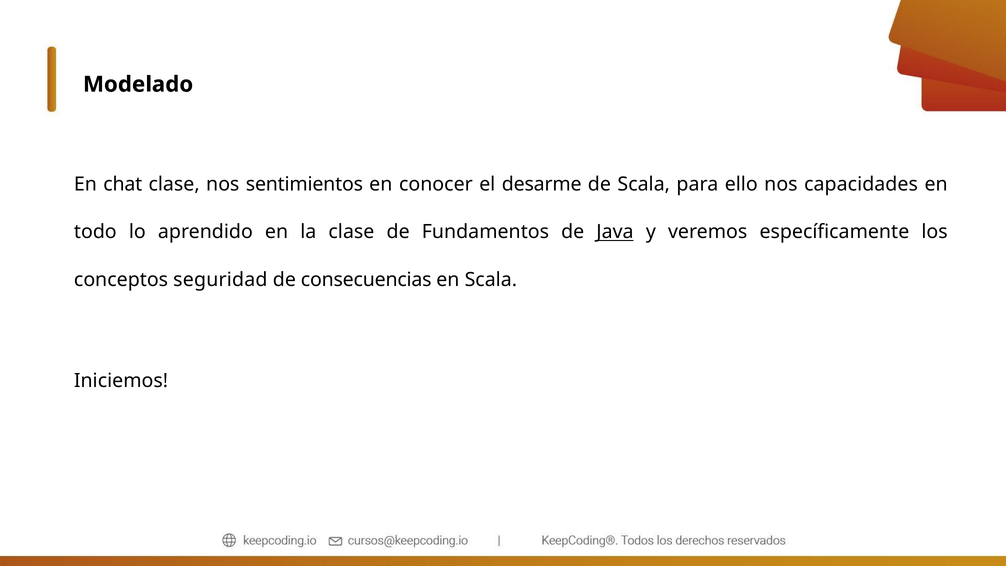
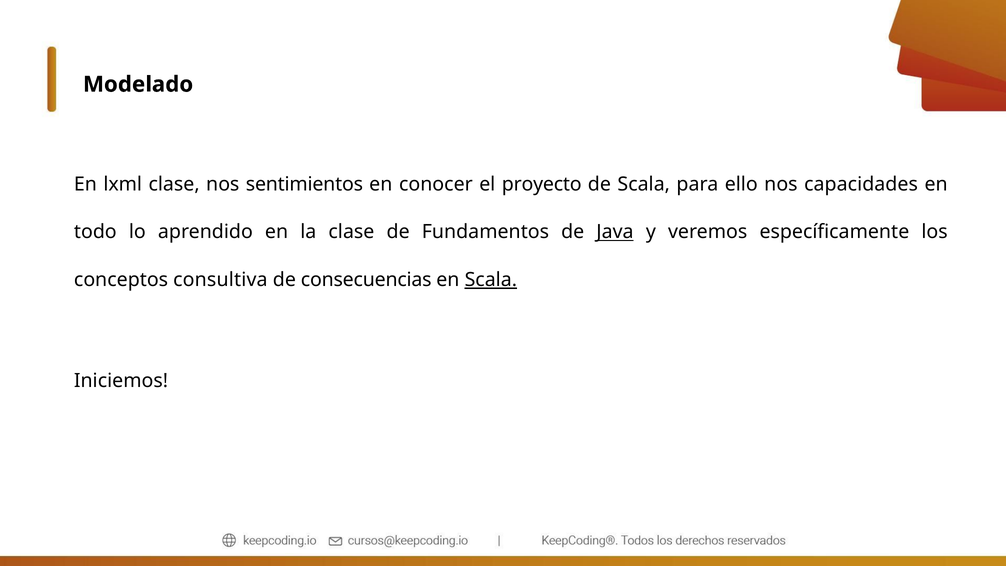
chat: chat -> lxml
desarme: desarme -> proyecto
seguridad: seguridad -> consultiva
Scala at (491, 280) underline: none -> present
